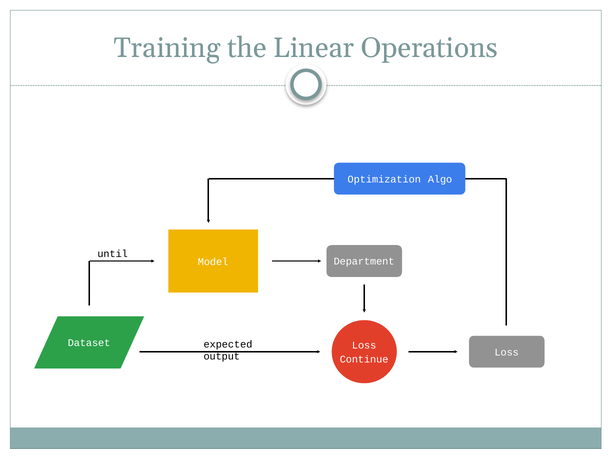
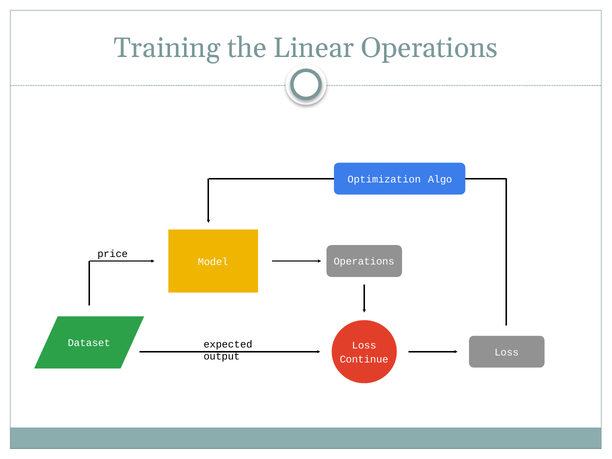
until: until -> price
Department at (364, 262): Department -> Operations
